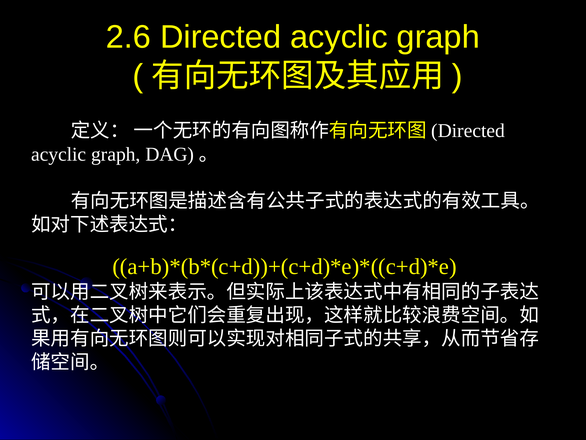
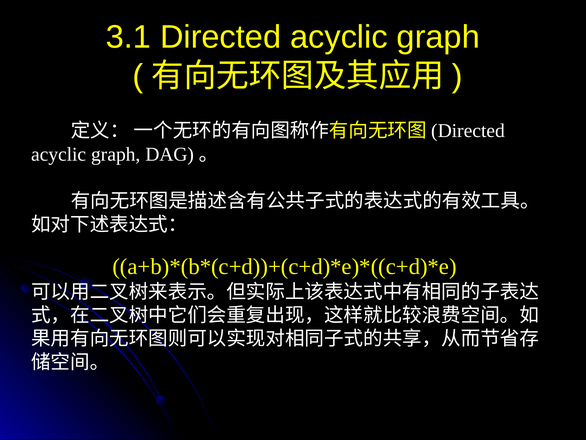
2.6: 2.6 -> 3.1
